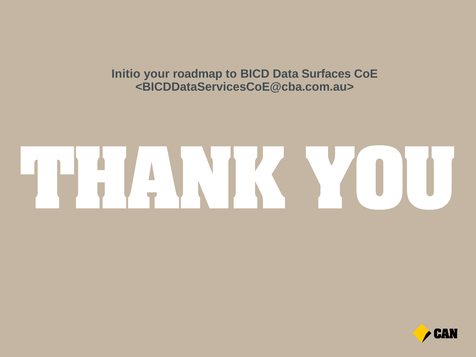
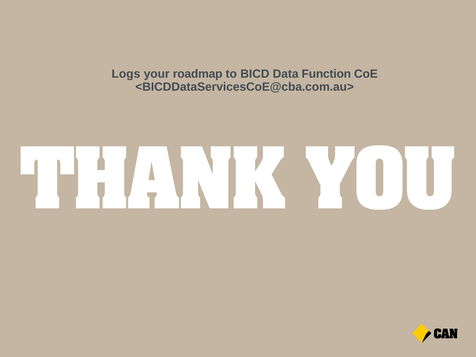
Initio: Initio -> Logs
Surfaces: Surfaces -> Function
